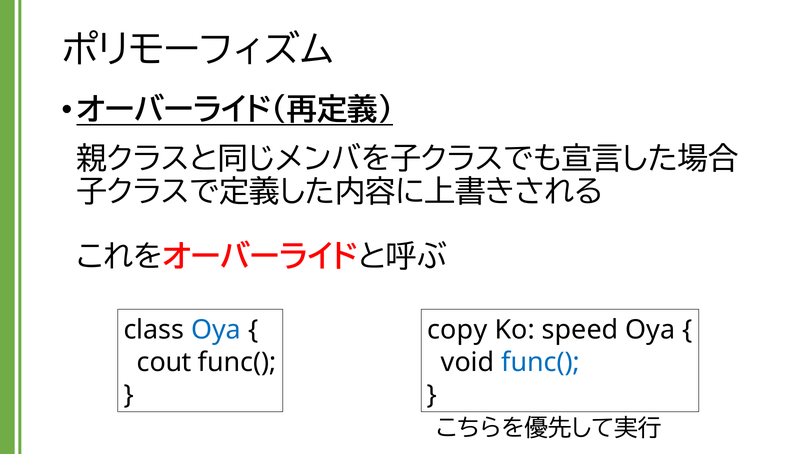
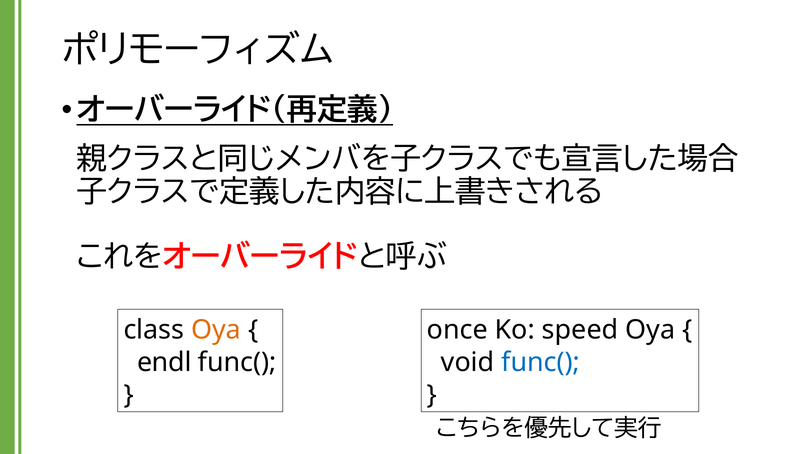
Oya at (216, 330) colour: blue -> orange
copy: copy -> once
cout: cout -> endl
